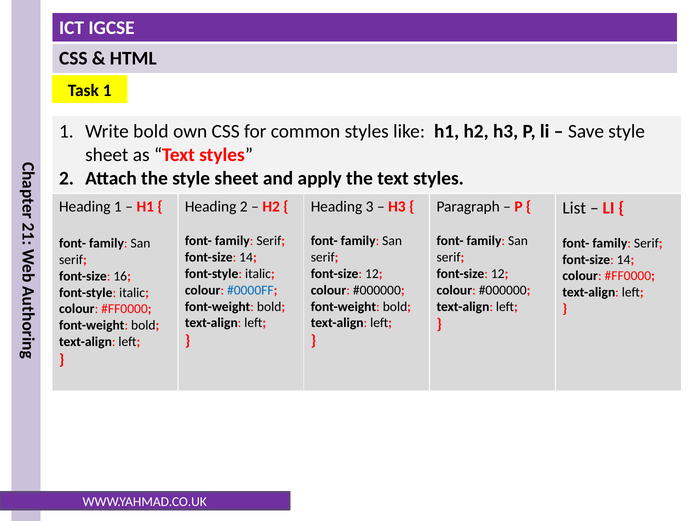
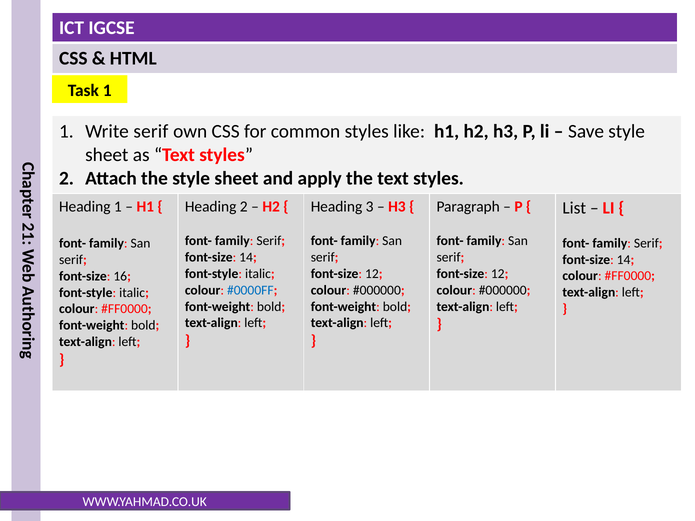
Write bold: bold -> serif
